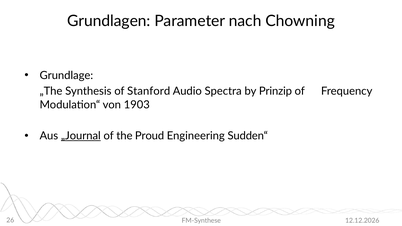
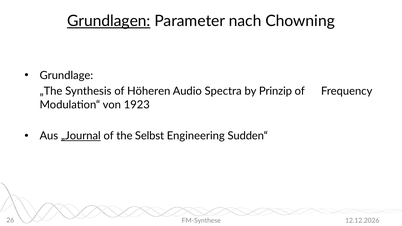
Grundlagen underline: none -> present
Stanford: Stanford -> Höheren
1903: 1903 -> 1923
Proud: Proud -> Selbst
